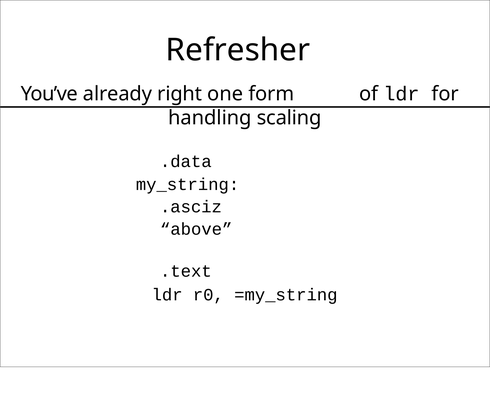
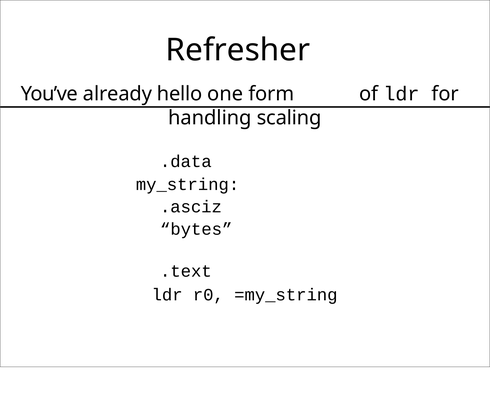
right: right -> hello
above: above -> bytes
